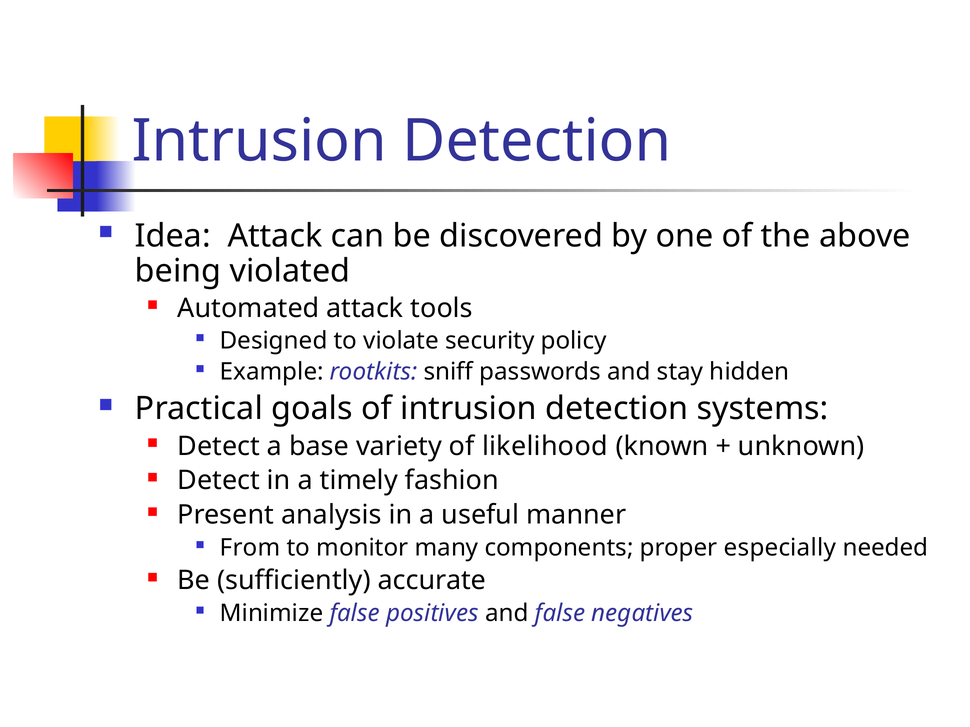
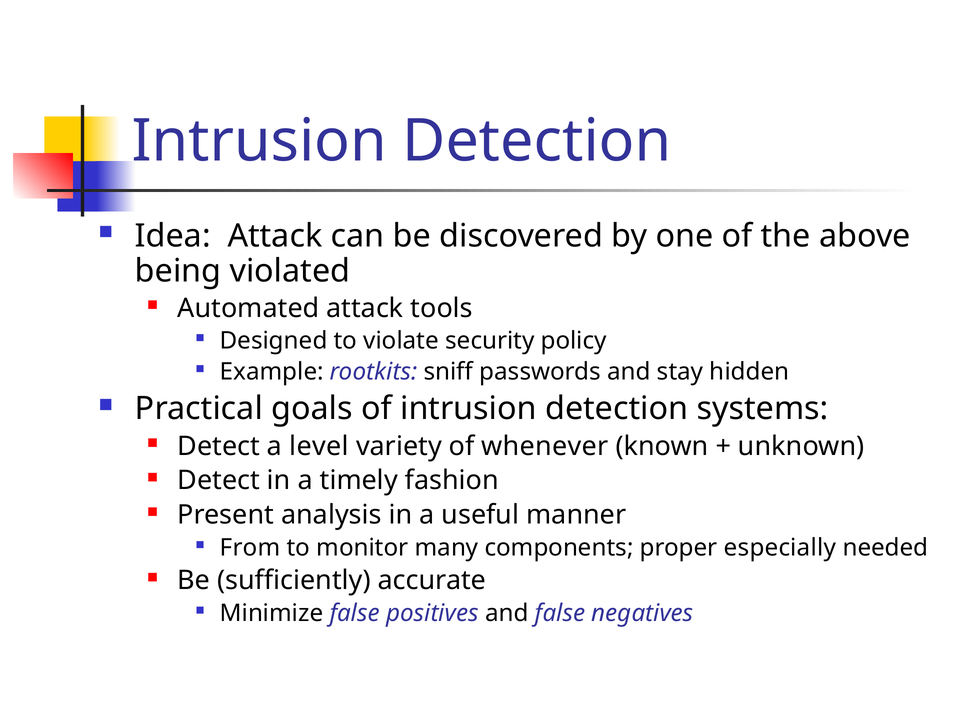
base: base -> level
likelihood: likelihood -> whenever
